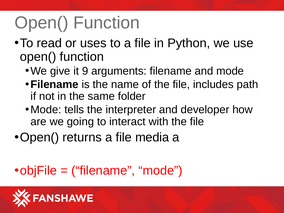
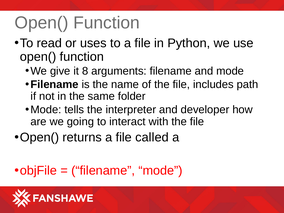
9: 9 -> 8
media: media -> called
